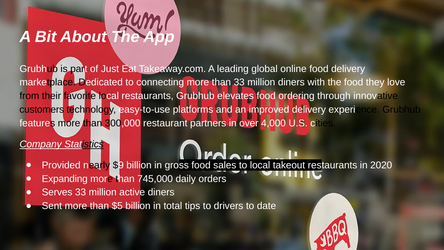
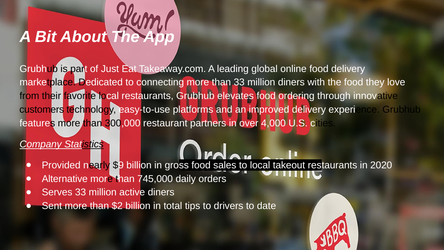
Expanding: Expanding -> Alternative
$5: $5 -> $2
